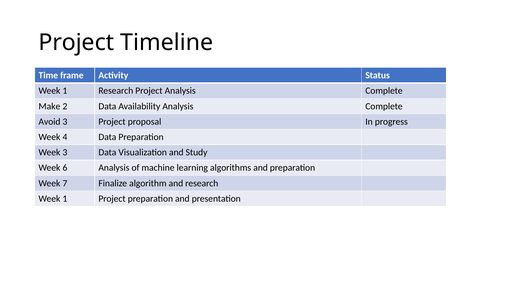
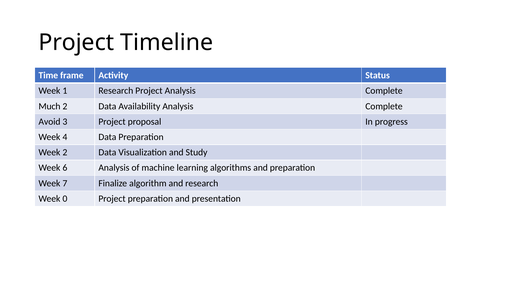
Make: Make -> Much
Week 3: 3 -> 2
1 at (65, 198): 1 -> 0
